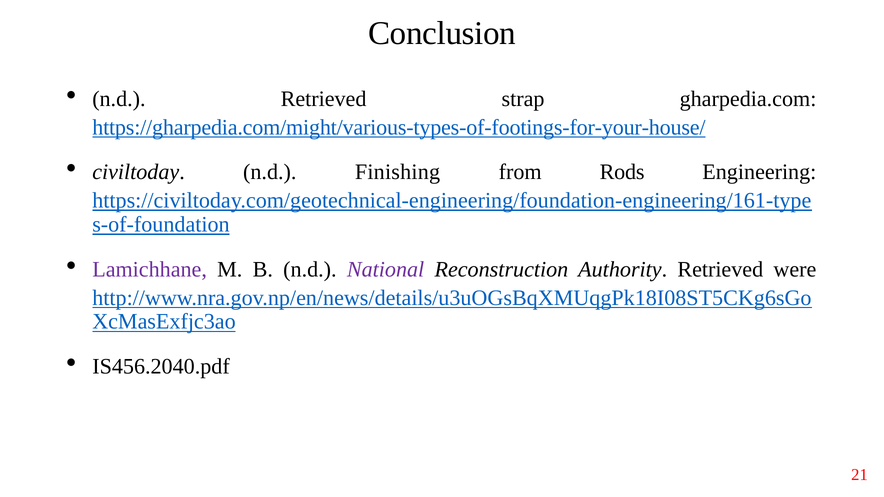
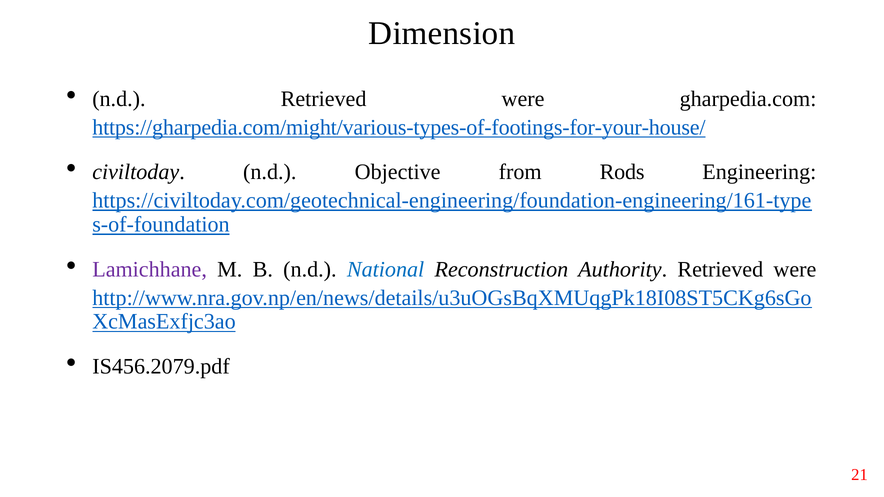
Conclusion: Conclusion -> Dimension
n.d Retrieved strap: strap -> were
Finishing: Finishing -> Objective
National colour: purple -> blue
IS456.2040.pdf: IS456.2040.pdf -> IS456.2079.pdf
